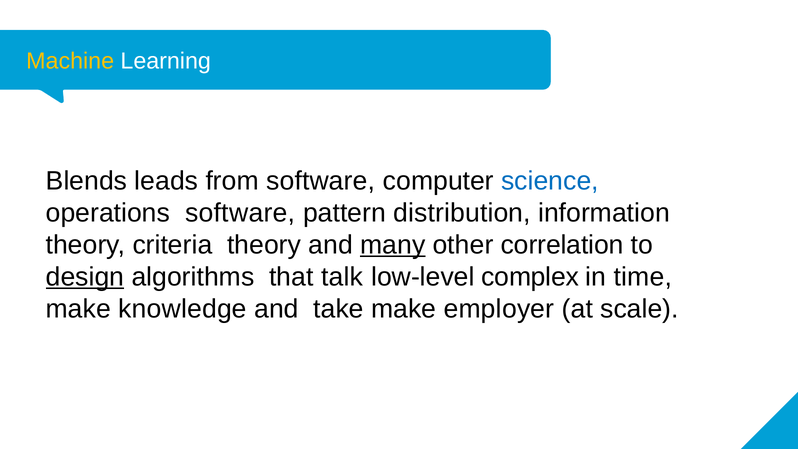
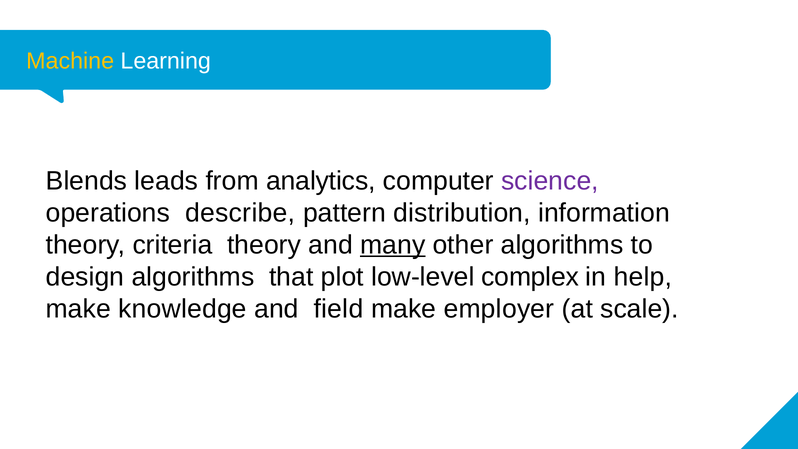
from software: software -> analytics
science colour: blue -> purple
operations software: software -> describe
other correlation: correlation -> algorithms
design underline: present -> none
talk: talk -> plot
time: time -> help
take: take -> field
